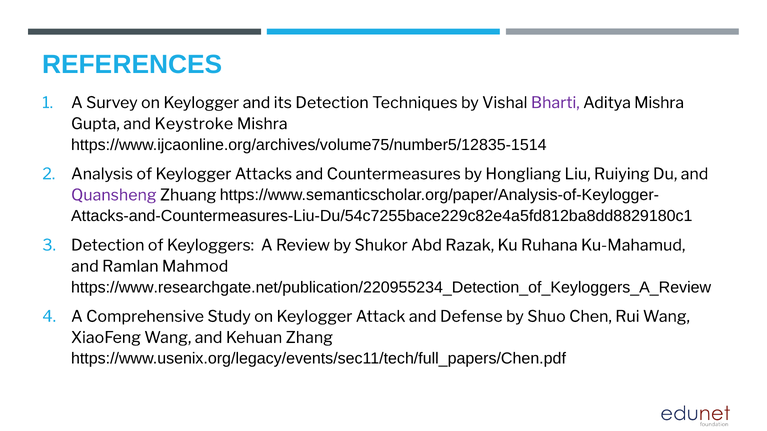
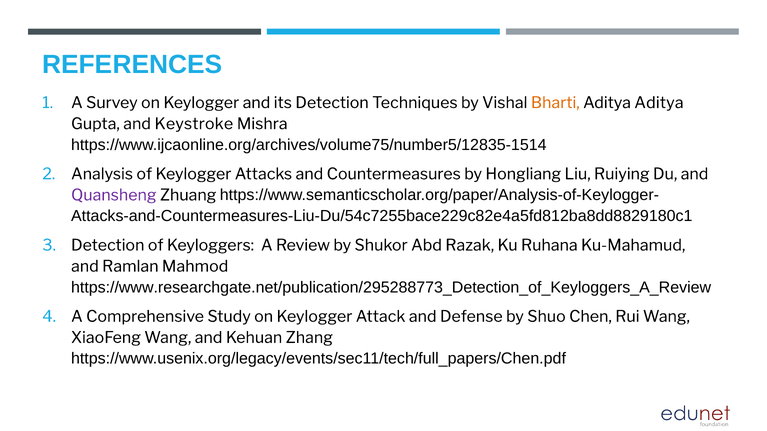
Bharti colour: purple -> orange
Aditya Mishra: Mishra -> Aditya
https://www.researchgate.net/publication/220955234_Detection_of_Keyloggers_A_Review: https://www.researchgate.net/publication/220955234_Detection_of_Keyloggers_A_Review -> https://www.researchgate.net/publication/295288773_Detection_of_Keyloggers_A_Review
